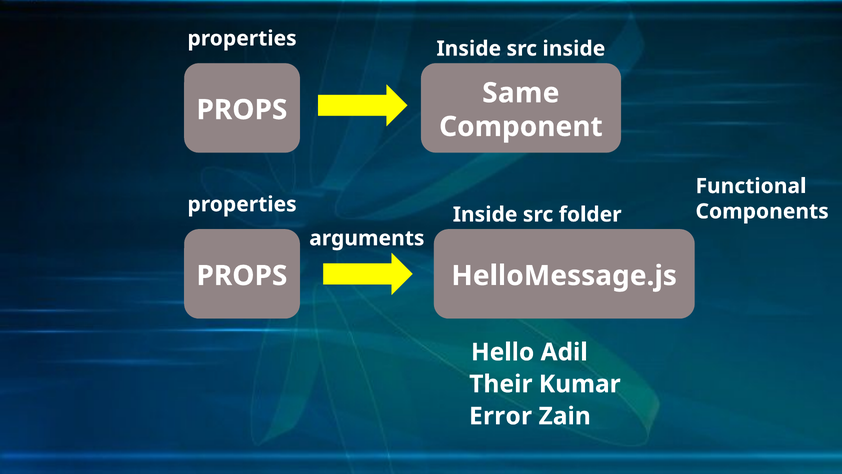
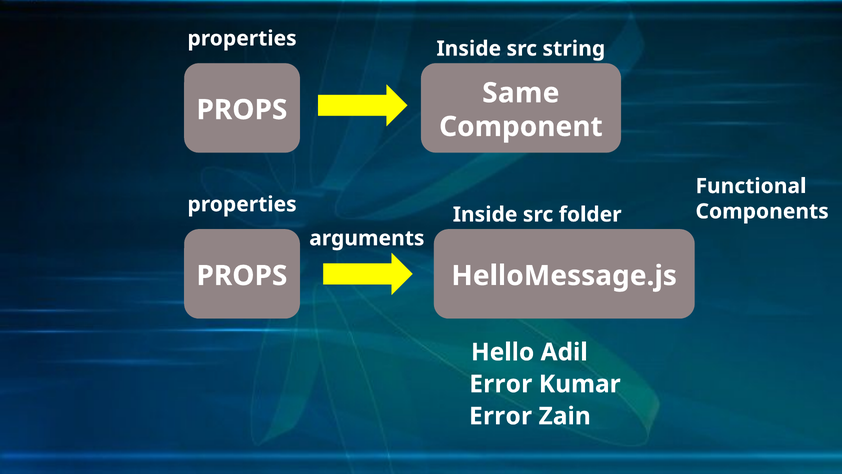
src inside: inside -> string
Their at (501, 384): Their -> Error
